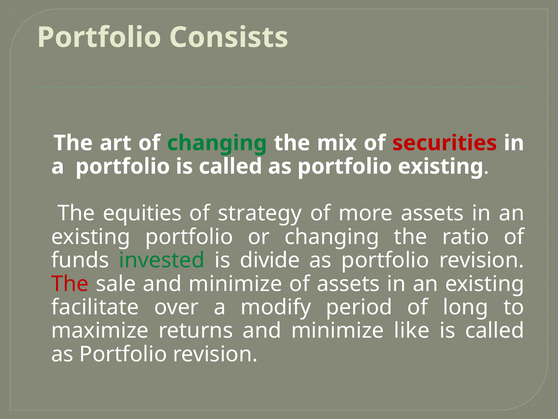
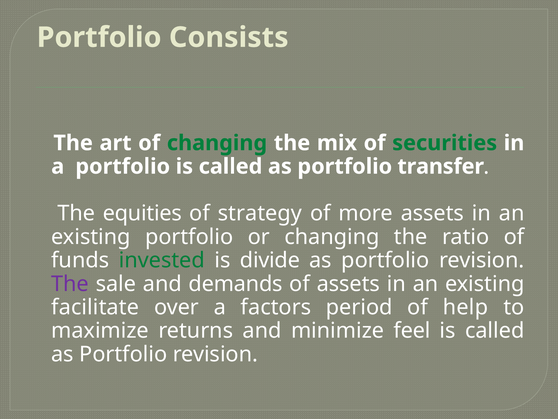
securities colour: red -> green
portfolio existing: existing -> transfer
The at (70, 284) colour: red -> purple
sale and minimize: minimize -> demands
modify: modify -> factors
long: long -> help
like: like -> feel
